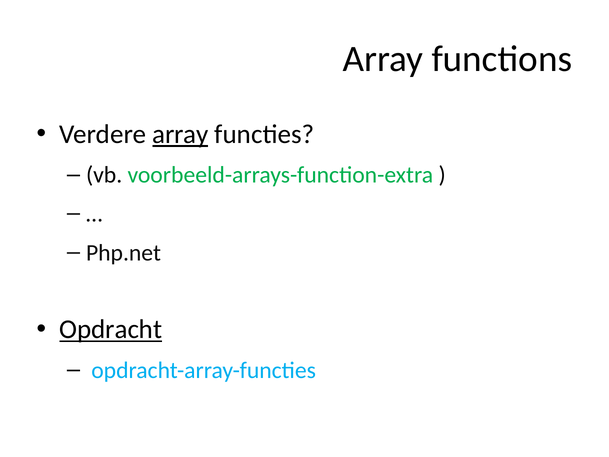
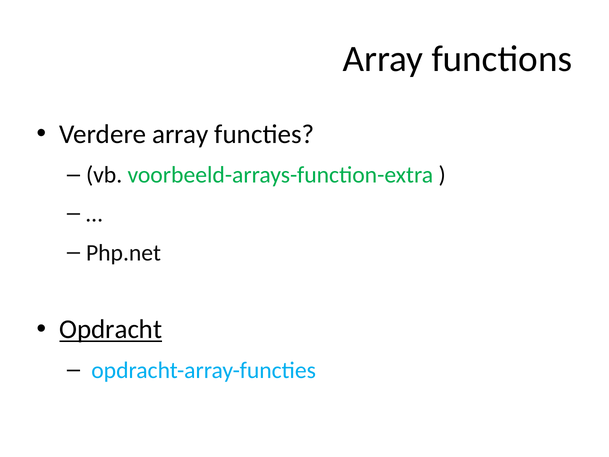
array at (180, 134) underline: present -> none
